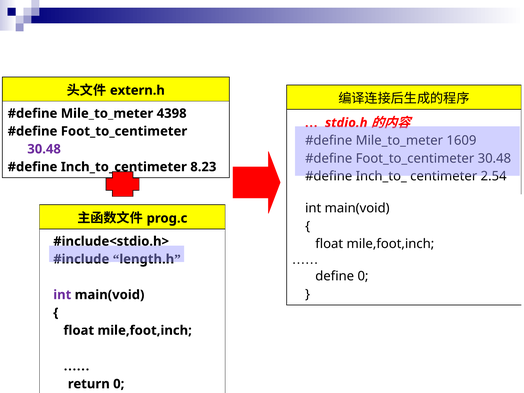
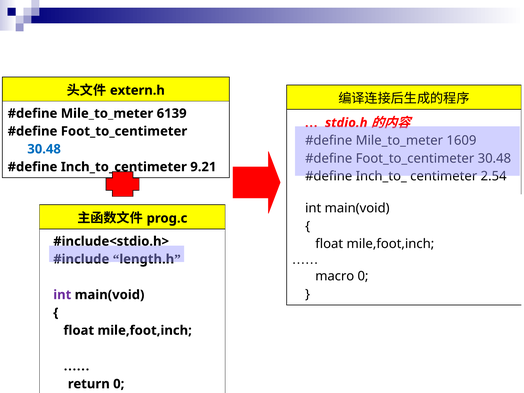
4398: 4398 -> 6139
30.48 at (44, 149) colour: purple -> blue
8.23: 8.23 -> 9.21
define: define -> macro
